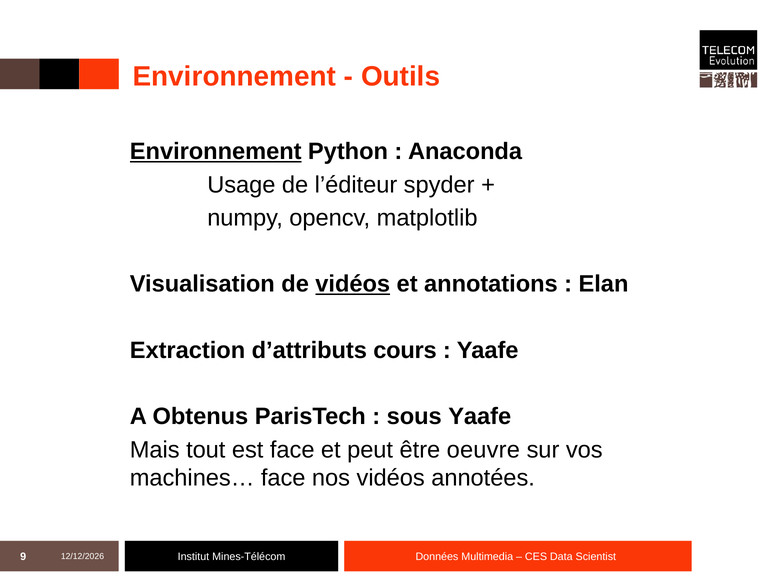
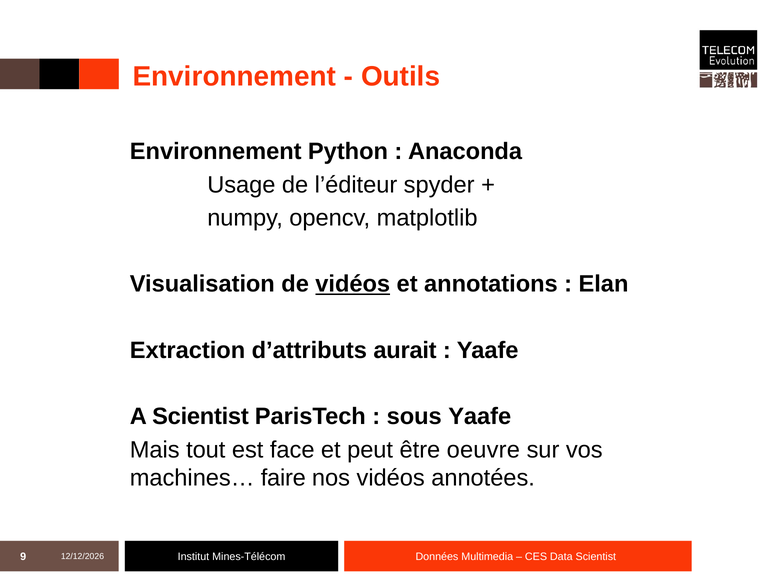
Environnement at (216, 152) underline: present -> none
cours: cours -> aurait
A Obtenus: Obtenus -> Scientist
machines… face: face -> faire
